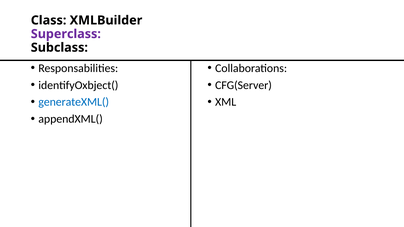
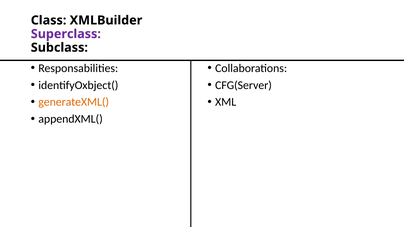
generateXML( colour: blue -> orange
